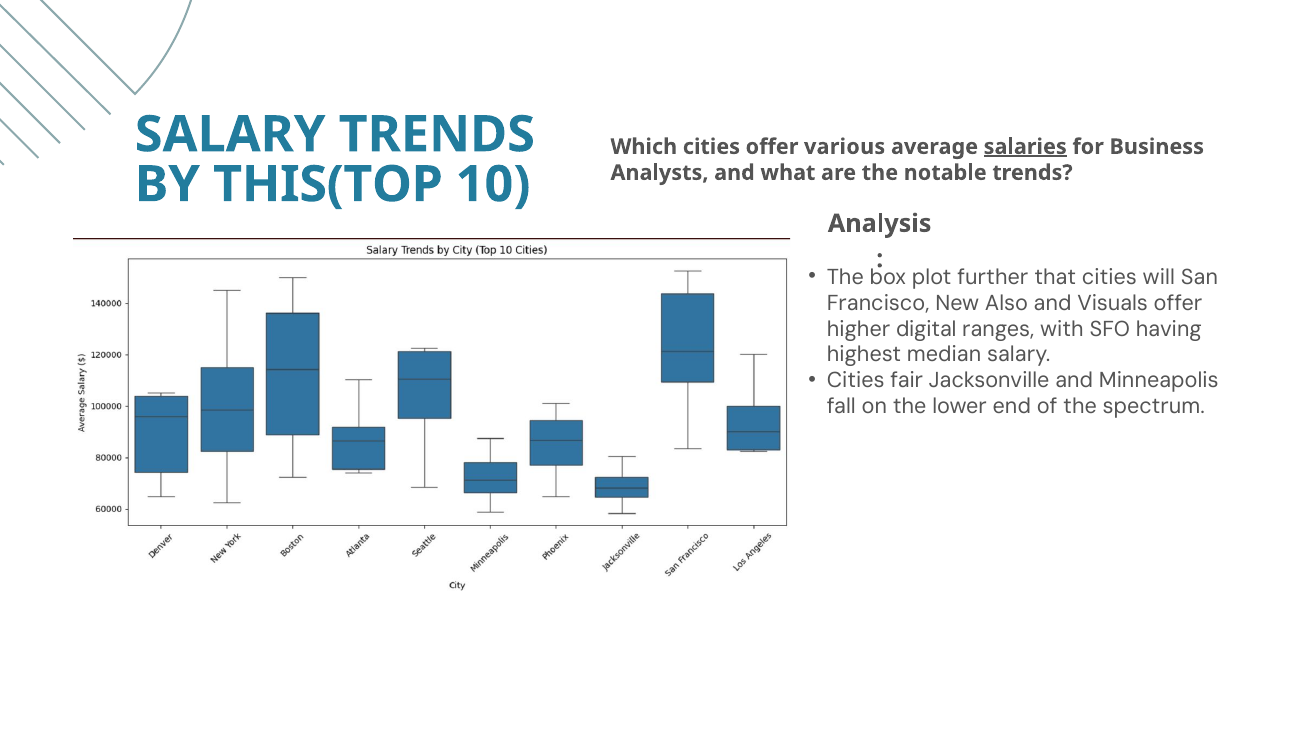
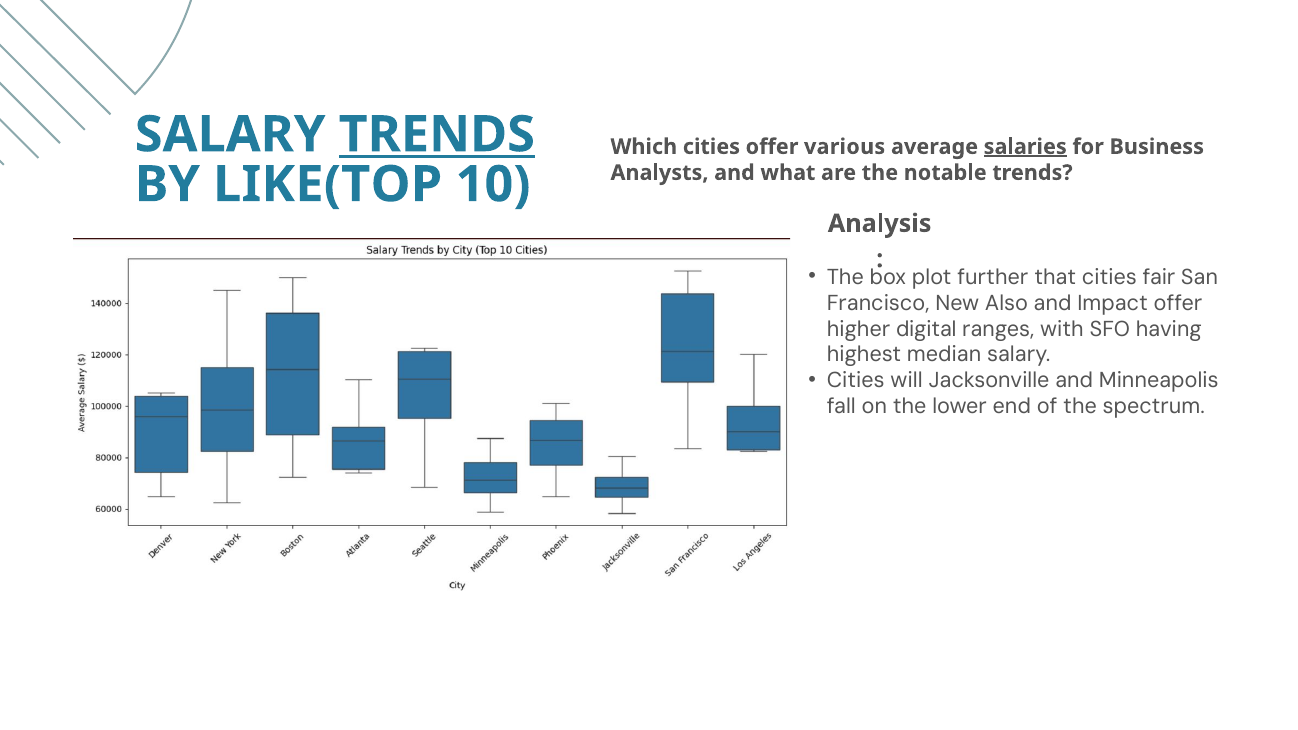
TRENDS at (437, 135) underline: none -> present
THIS(TOP: THIS(TOP -> LIKE(TOP
will: will -> fair
Visuals: Visuals -> Impact
fair: fair -> will
